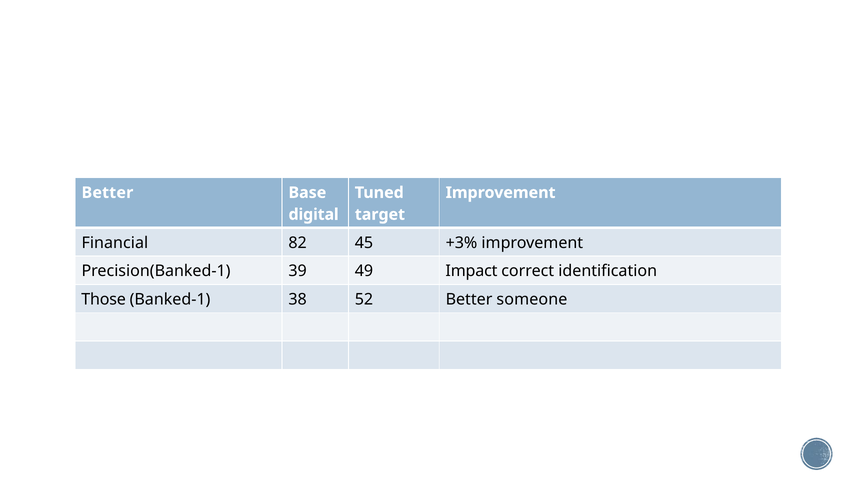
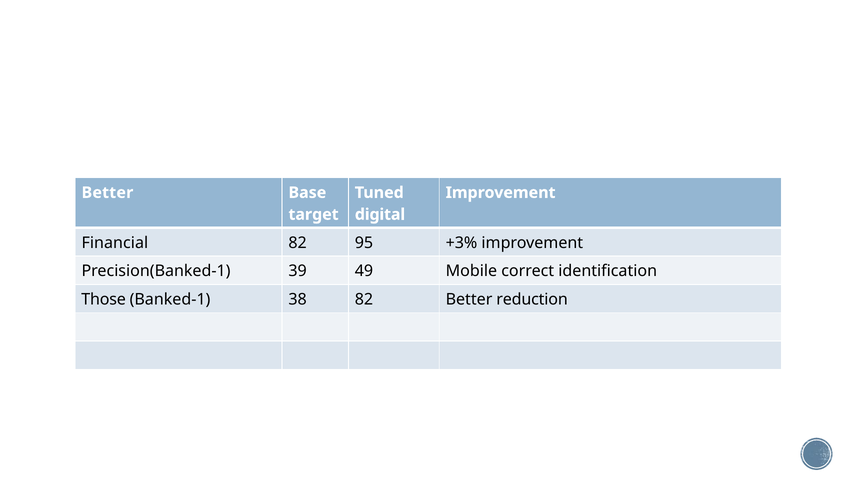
digital: digital -> target
target: target -> digital
45: 45 -> 95
Impact: Impact -> Mobile
38 52: 52 -> 82
someone: someone -> reduction
